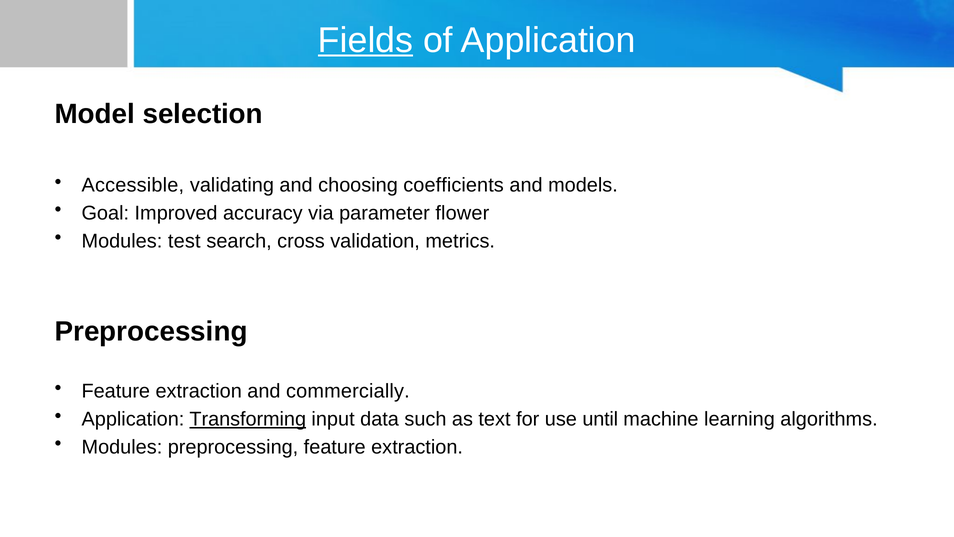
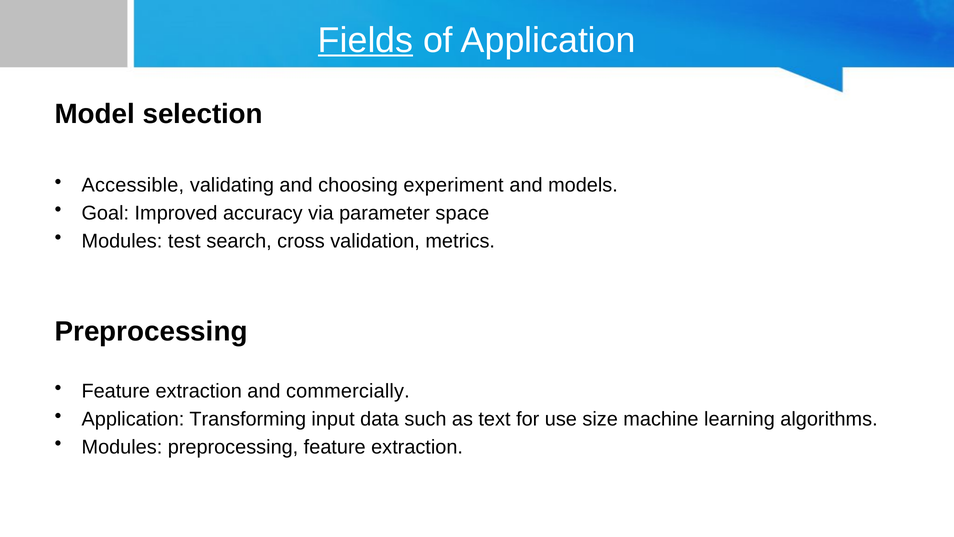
coefficients: coefficients -> experiment
flower: flower -> space
Transforming underline: present -> none
until: until -> size
